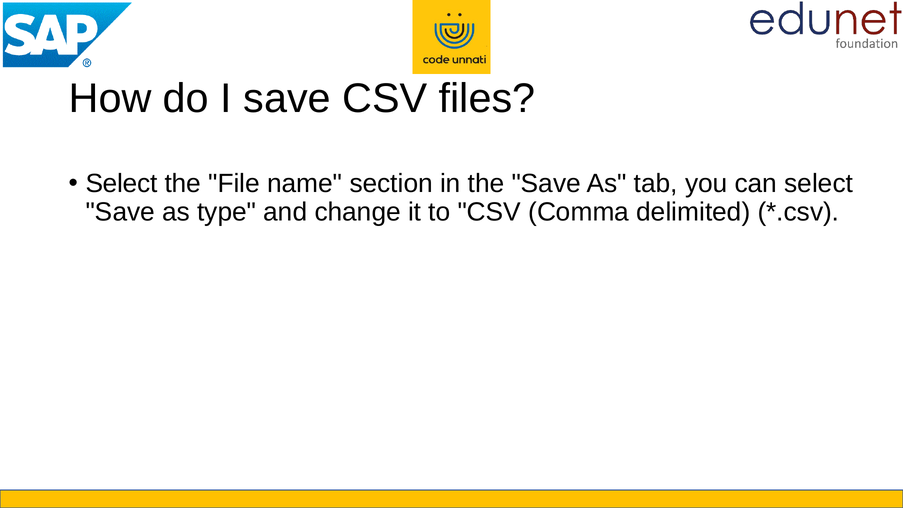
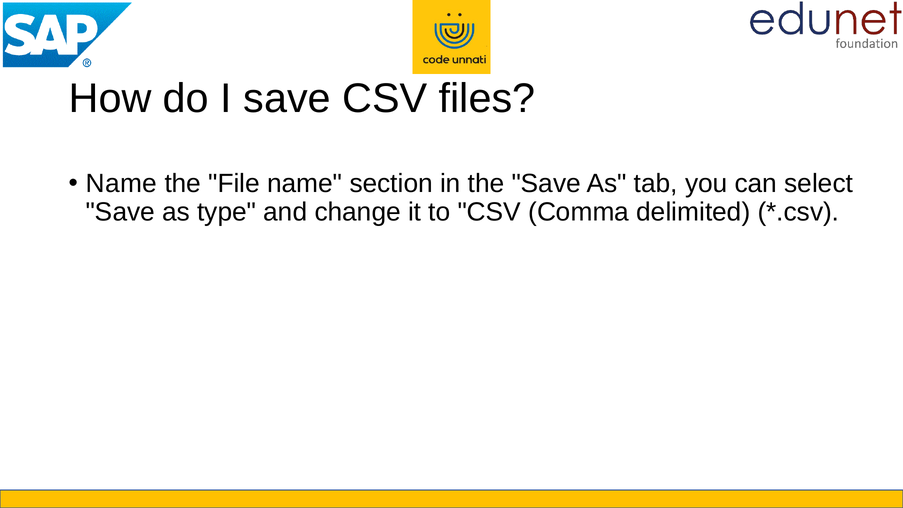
Select at (122, 184): Select -> Name
